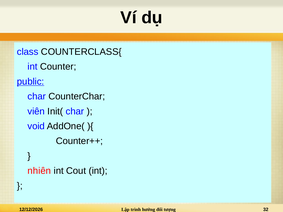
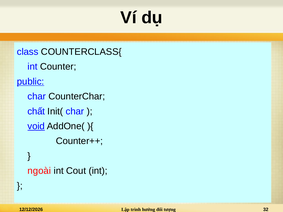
viên: viên -> chất
void underline: none -> present
nhiên: nhiên -> ngoài
